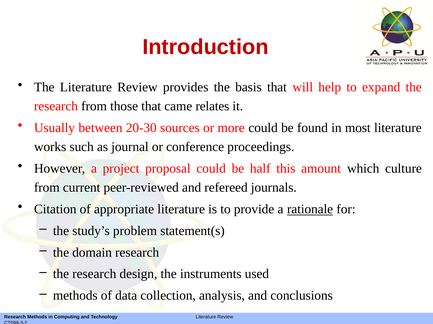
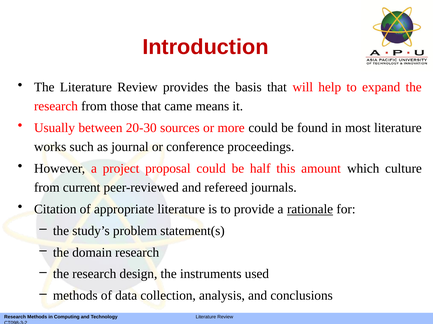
relates: relates -> means
